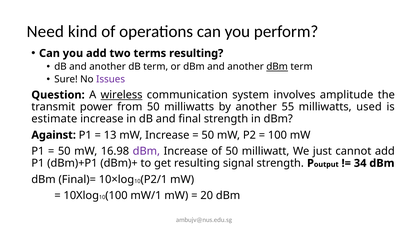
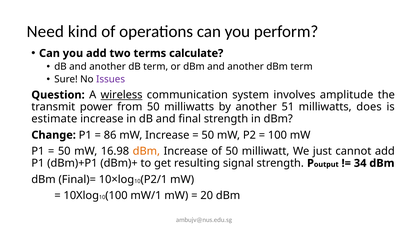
terms resulting: resulting -> calculate
dBm at (277, 67) underline: present -> none
55: 55 -> 51
used: used -> does
Against: Against -> Change
13: 13 -> 86
dBm at (146, 151) colour: purple -> orange
